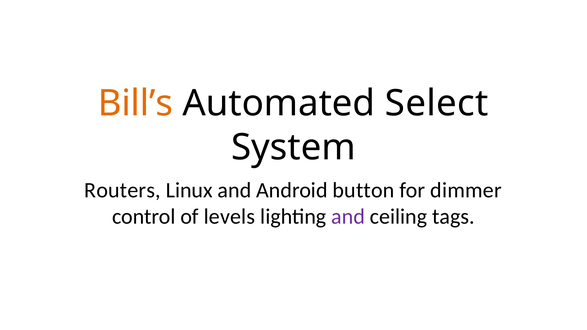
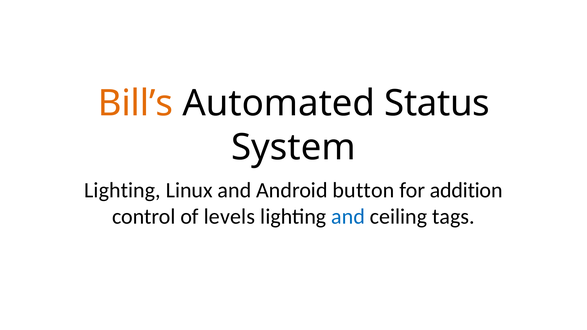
Select: Select -> Status
Routers at (122, 190): Routers -> Lighting
dimmer: dimmer -> addition
and at (348, 217) colour: purple -> blue
